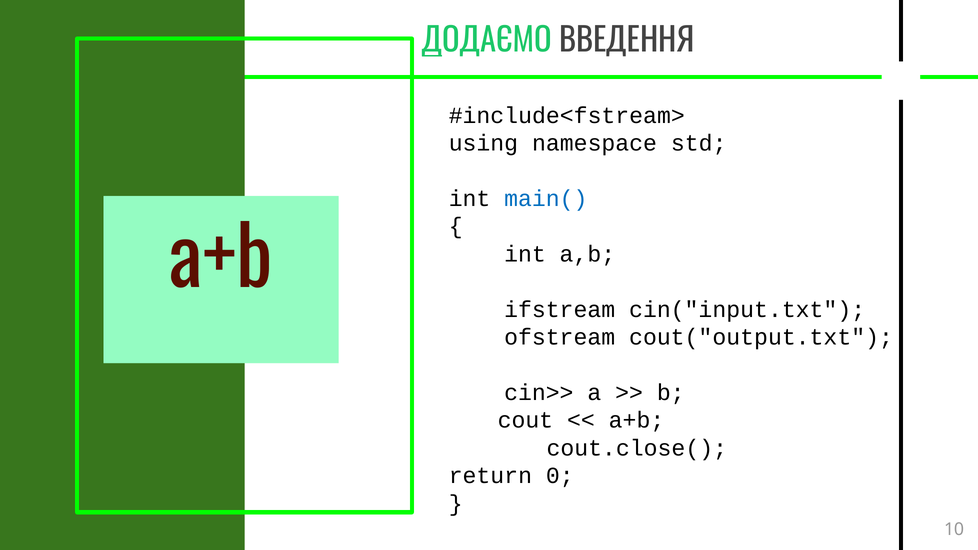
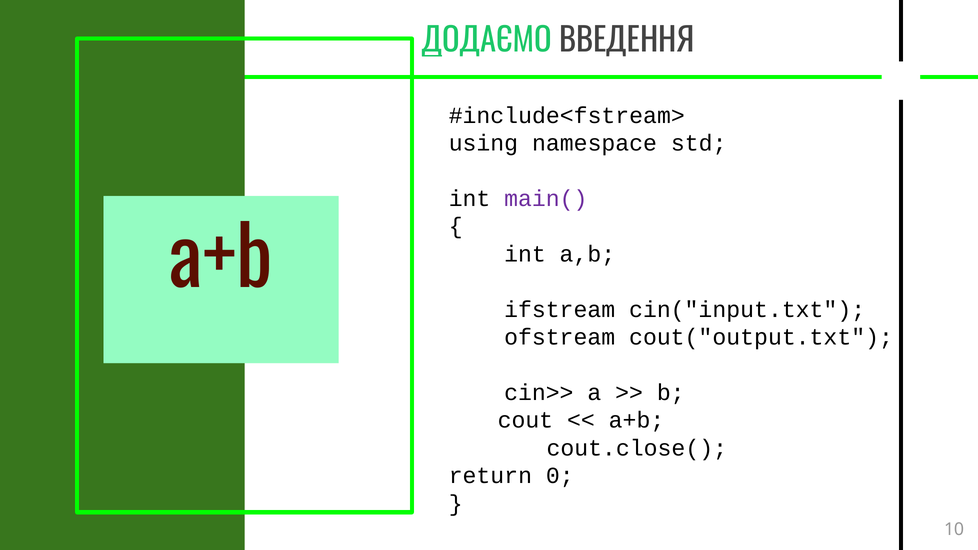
main( colour: blue -> purple
